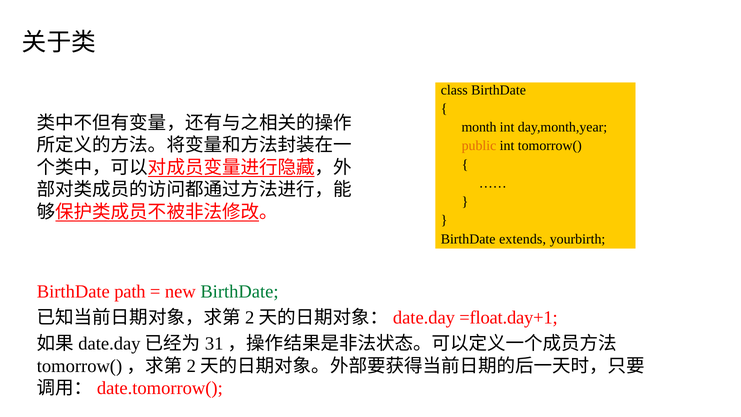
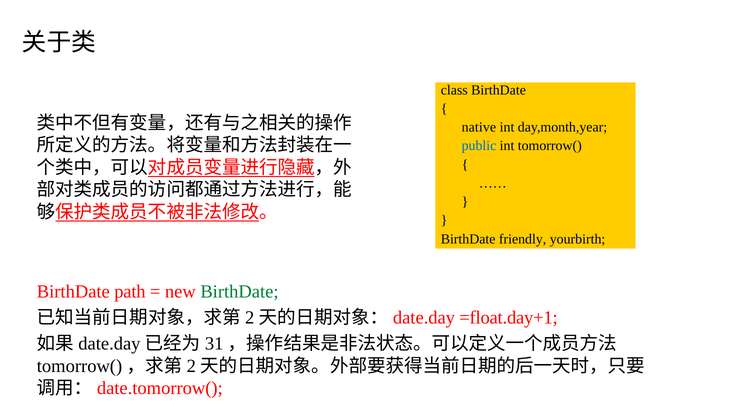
month: month -> native
public colour: orange -> blue
extends: extends -> friendly
